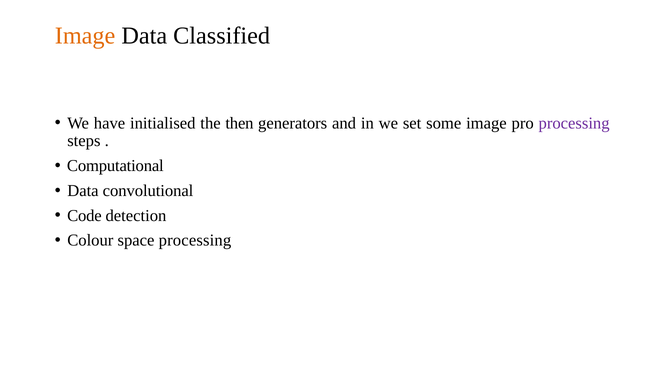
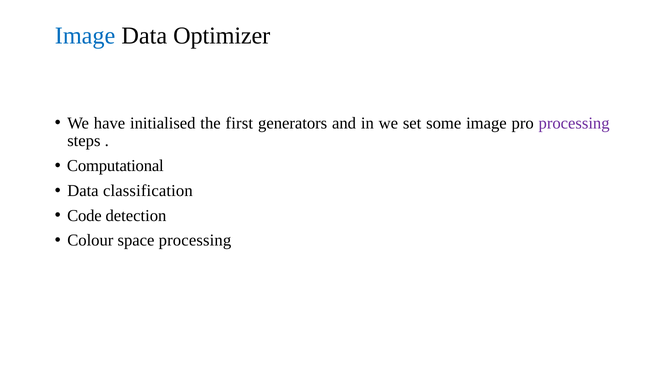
Image at (85, 36) colour: orange -> blue
Classified: Classified -> Optimizer
then: then -> first
convolutional: convolutional -> classification
